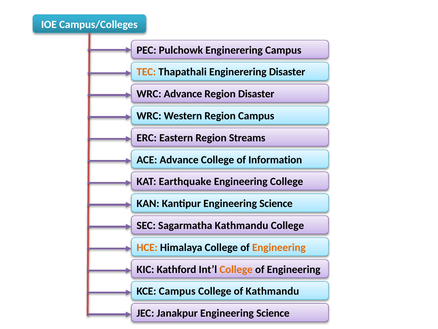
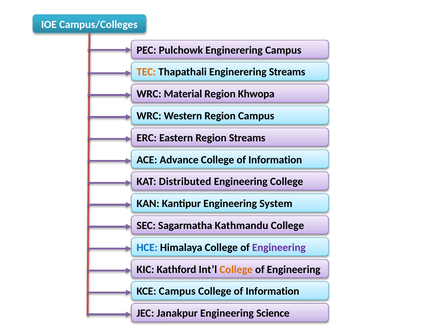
Enginerering Disaster: Disaster -> Streams
WRC Advance: Advance -> Material
Region Disaster: Disaster -> Khwopa
Earthquake: Earthquake -> Distributed
Kantipur Engineering Science: Science -> System
HCE colour: orange -> blue
Engineering at (279, 247) colour: orange -> purple
Kathmandu at (272, 291): Kathmandu -> Information
